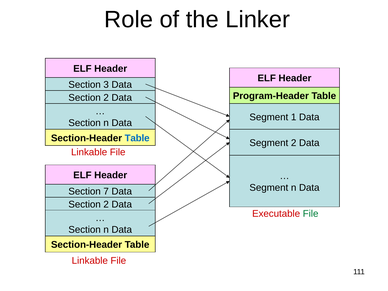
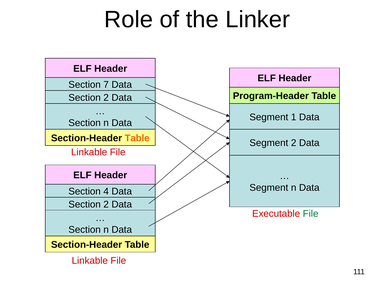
3: 3 -> 7
Table at (137, 138) colour: blue -> orange
7: 7 -> 4
